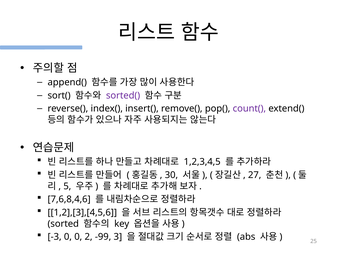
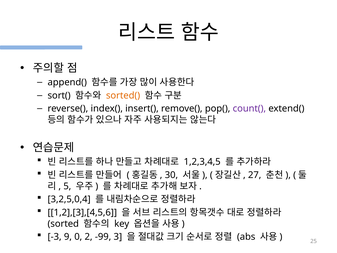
sorted( colour: purple -> orange
7,6,8,4,6: 7,6,8,4,6 -> 3,2,5,0,4
-3 0: 0 -> 9
